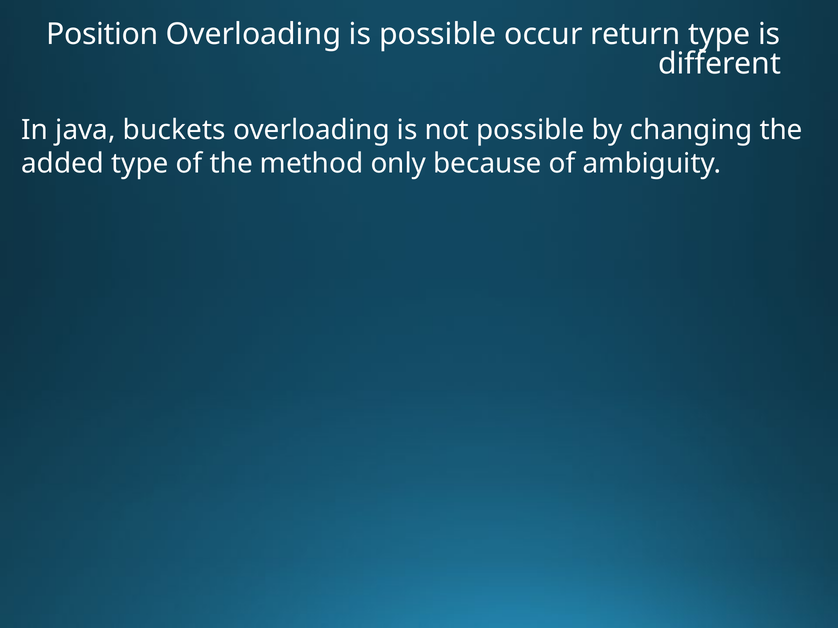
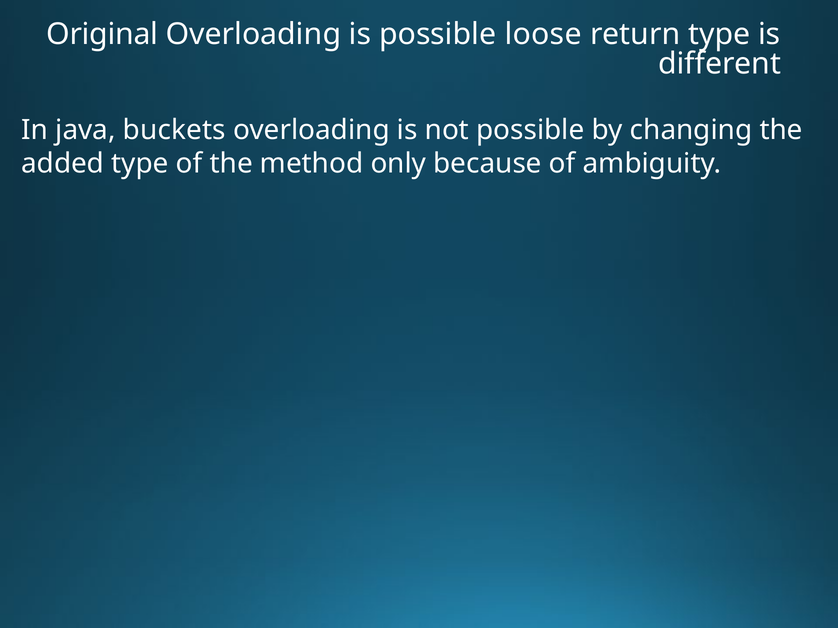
Position: Position -> Original
occur: occur -> loose
